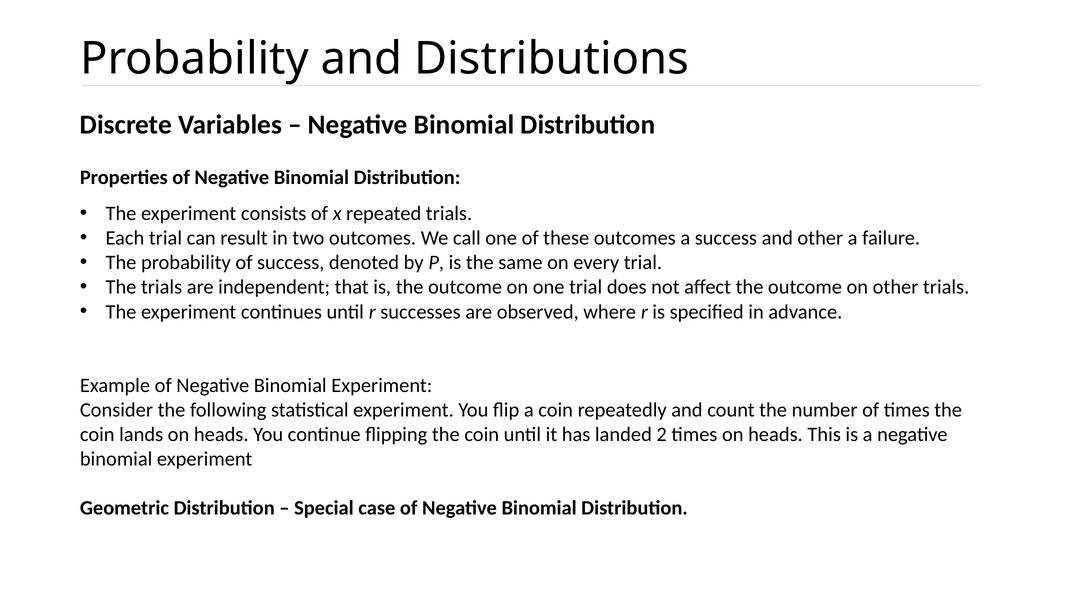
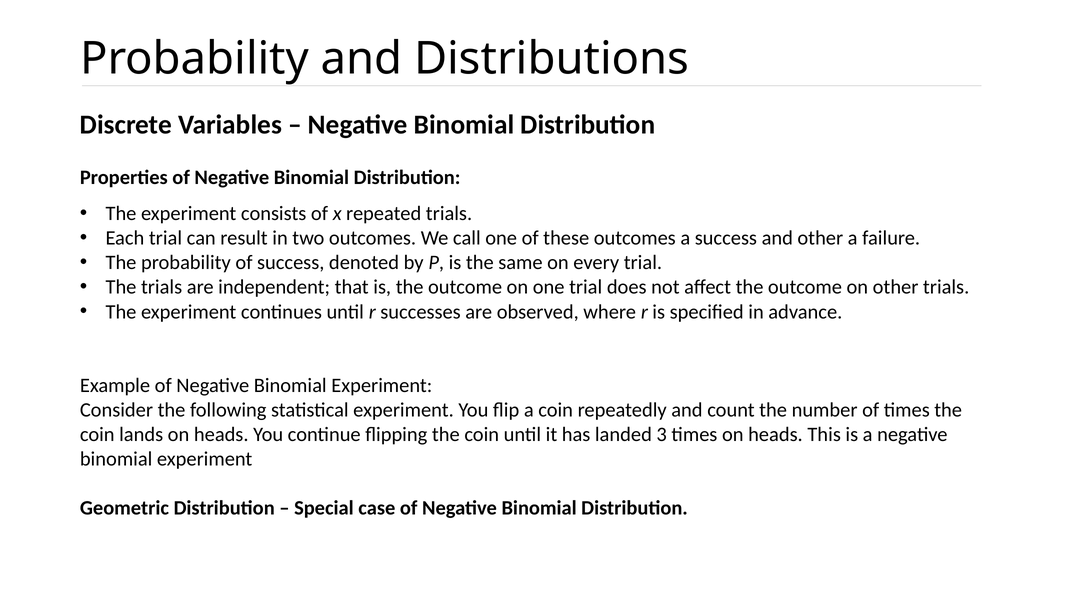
2: 2 -> 3
